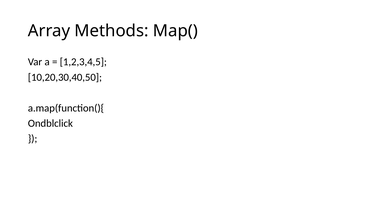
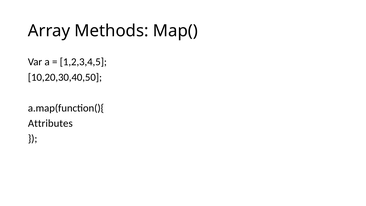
Ondblclick: Ondblclick -> Attributes
